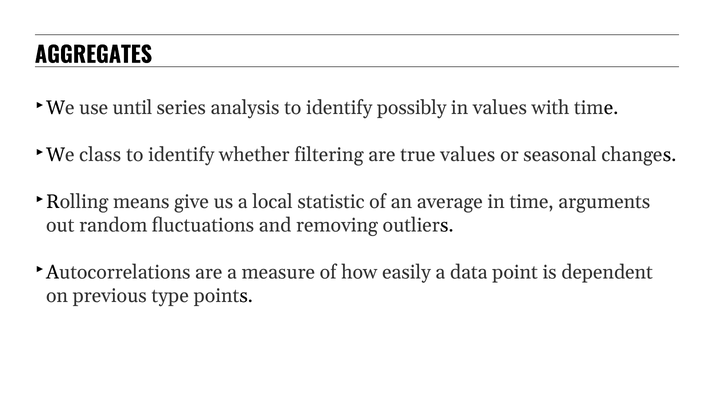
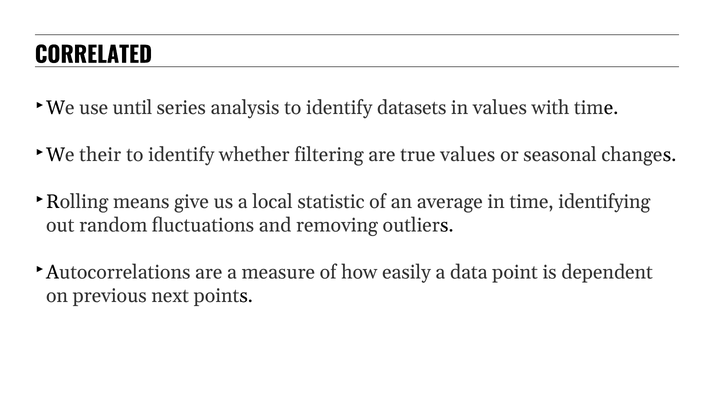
AGGREGATES: AGGREGATES -> CORRELATED
possibly: possibly -> datasets
class: class -> their
arguments: arguments -> identifying
type: type -> next
